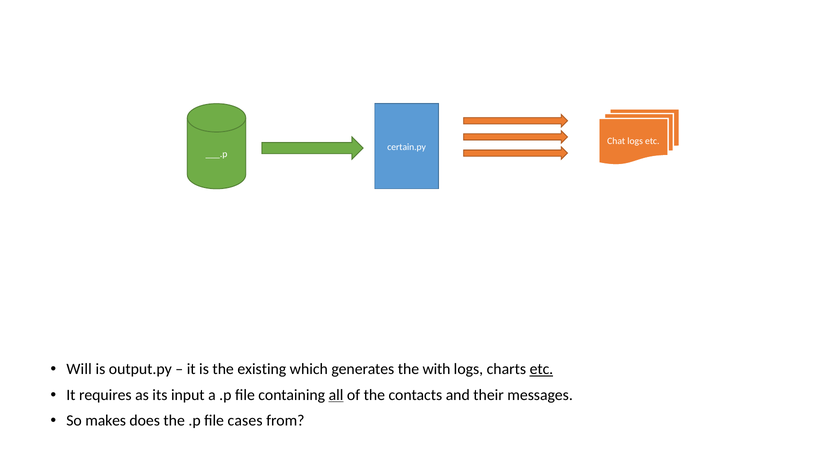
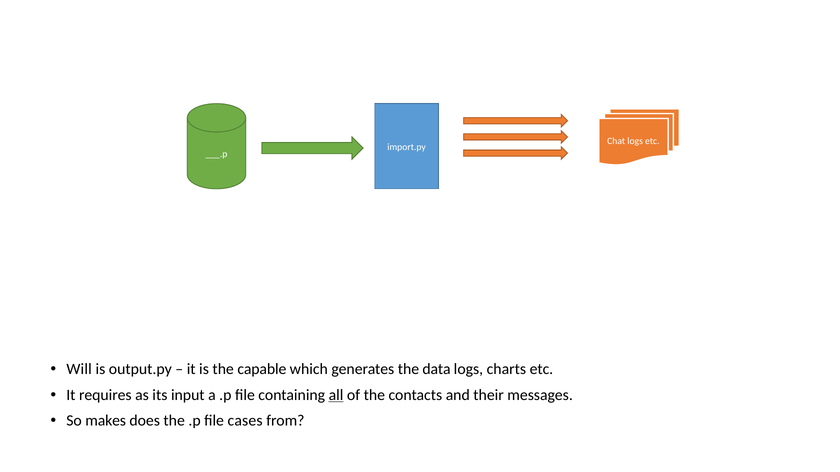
certain.py: certain.py -> import.py
existing: existing -> capable
with: with -> data
etc at (541, 370) underline: present -> none
